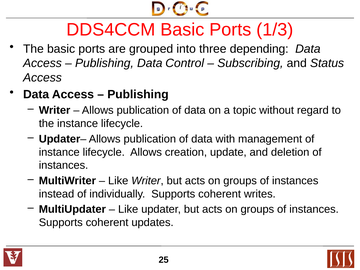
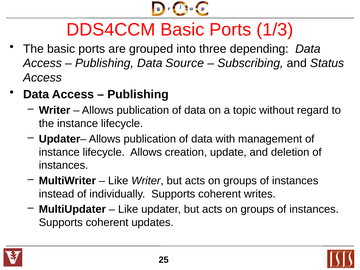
Control: Control -> Source
